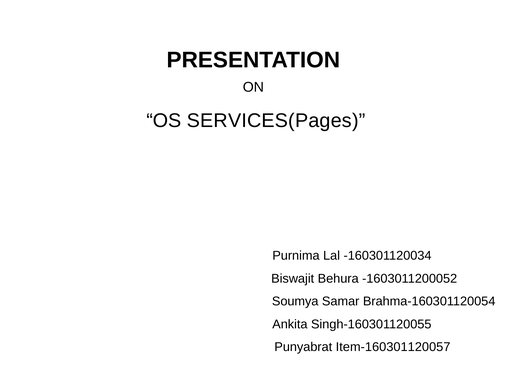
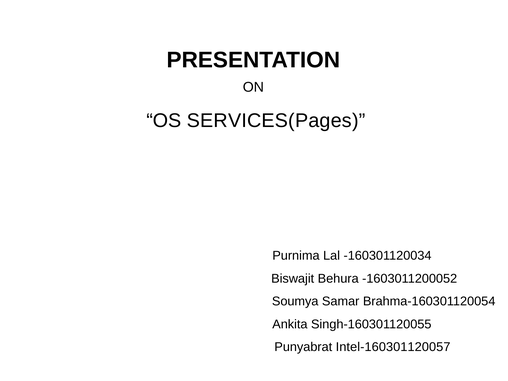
Item-160301120057: Item-160301120057 -> Intel-160301120057
